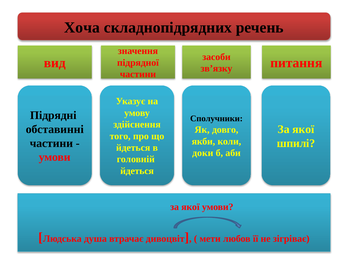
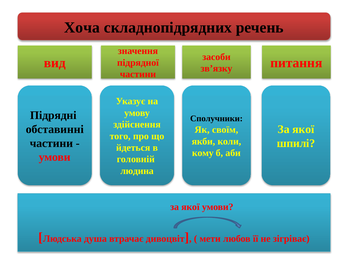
довго: довго -> своїм
доки: доки -> кому
йдеться at (137, 171): йдеться -> людина
